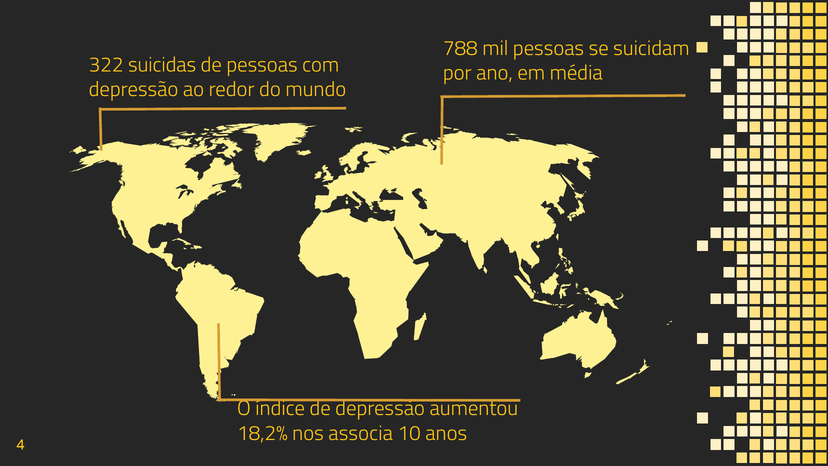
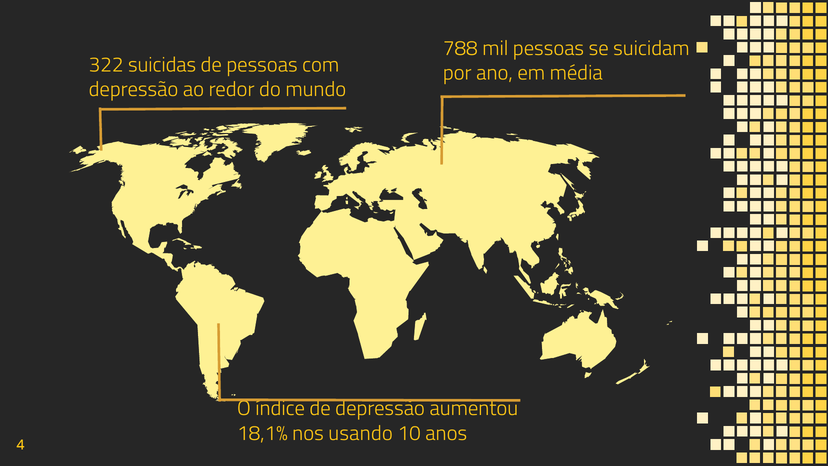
18,2%: 18,2% -> 18,1%
associa: associa -> usando
